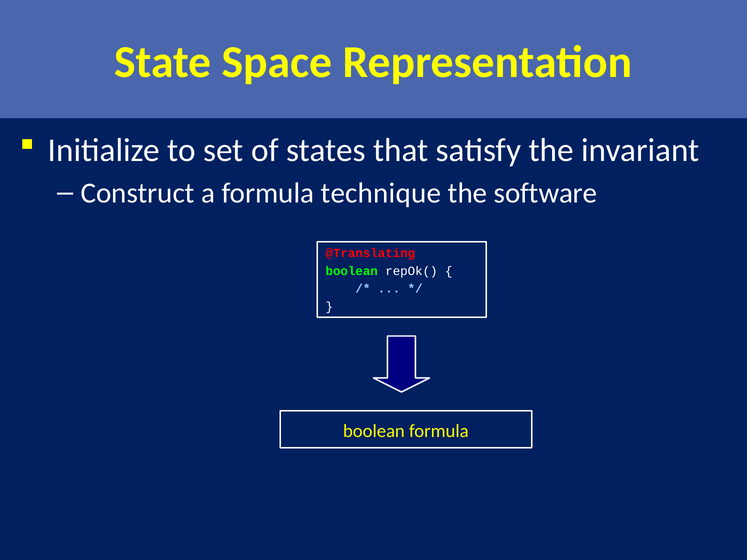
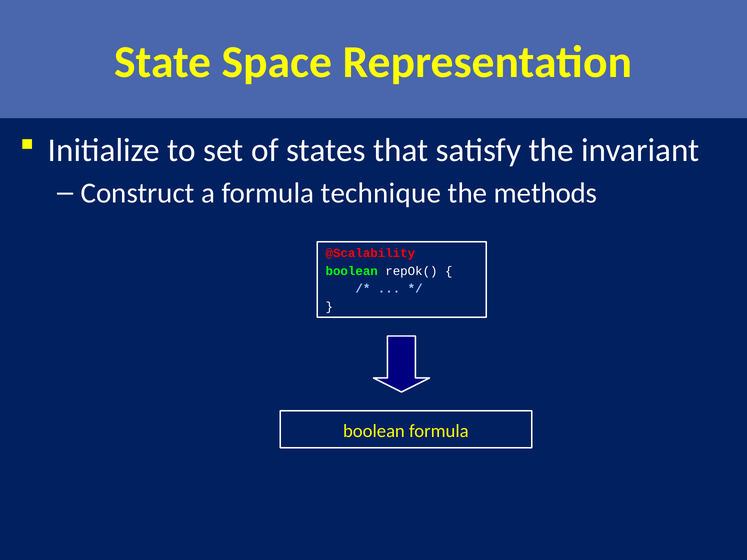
software: software -> methods
@Translating: @Translating -> @Scalability
